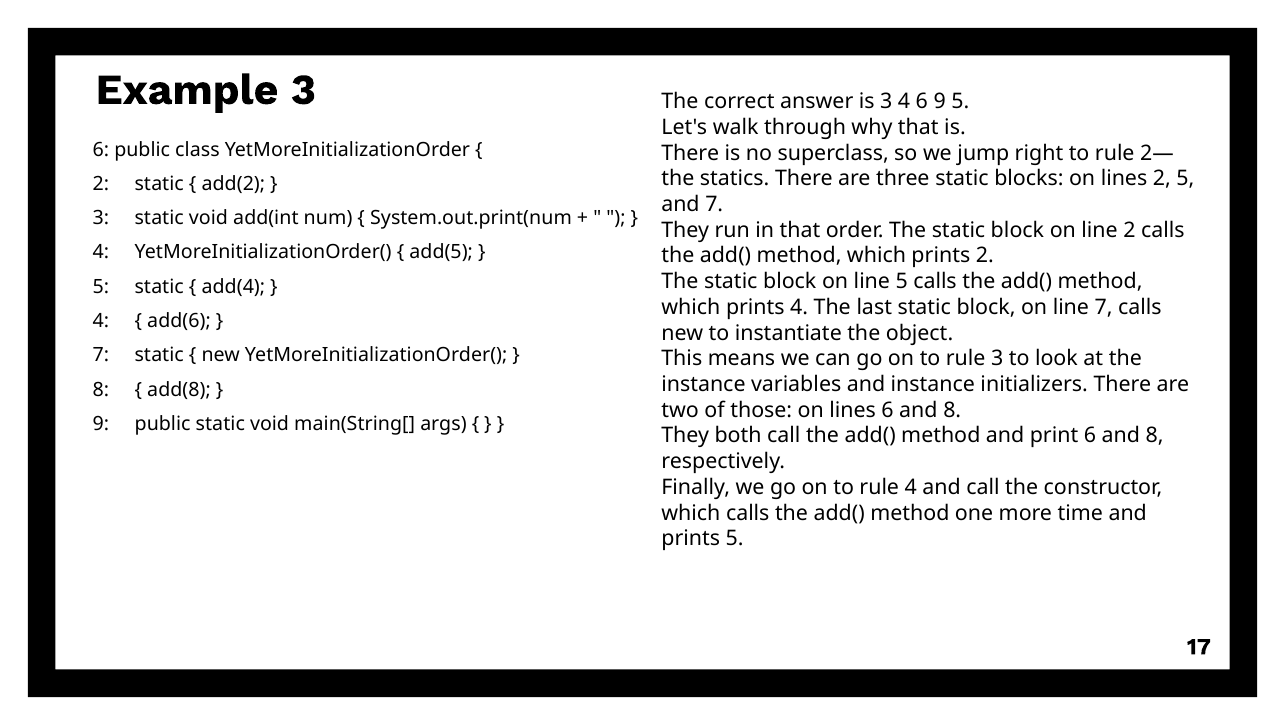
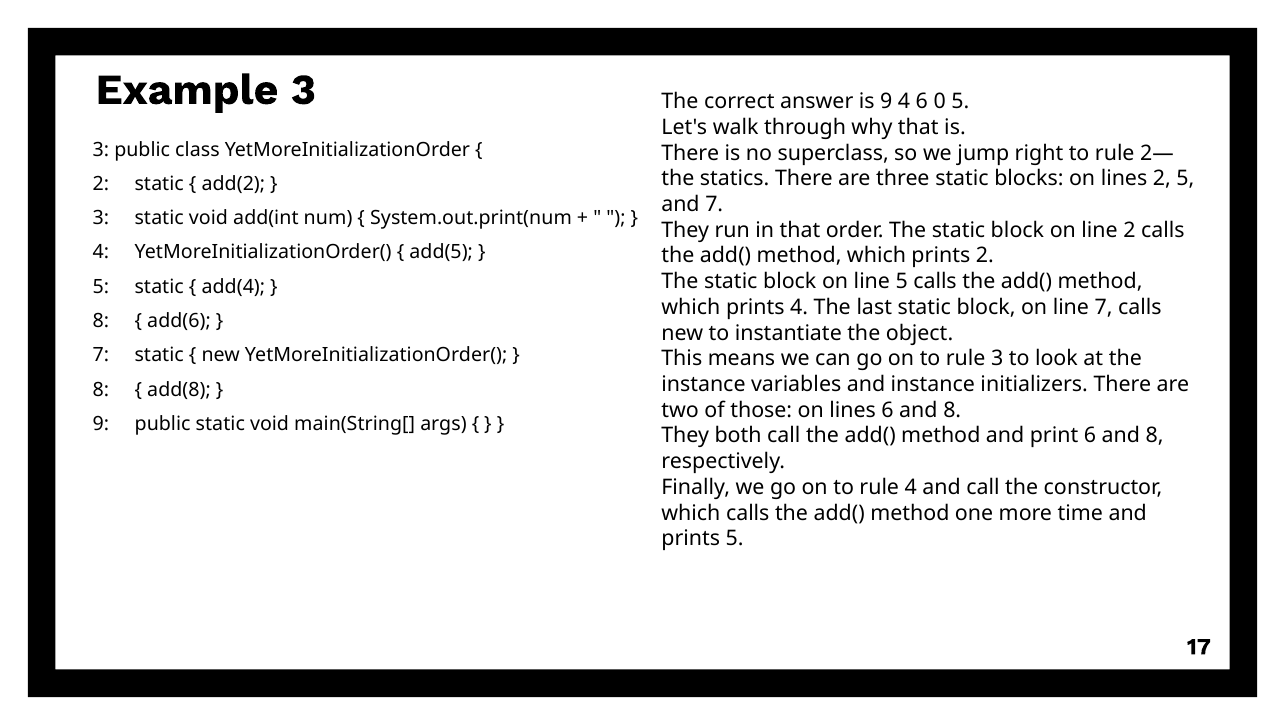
is 3: 3 -> 9
6 9: 9 -> 0
6 at (101, 149): 6 -> 3
4 at (101, 321): 4 -> 8
